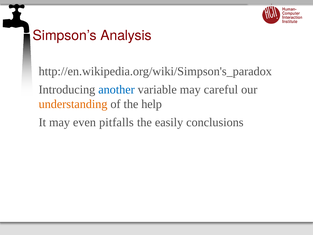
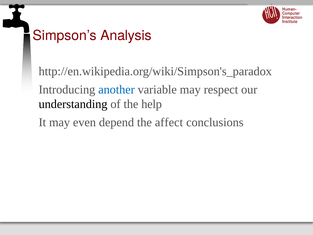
careful: careful -> respect
understanding colour: orange -> black
pitfalls: pitfalls -> depend
easily: easily -> affect
